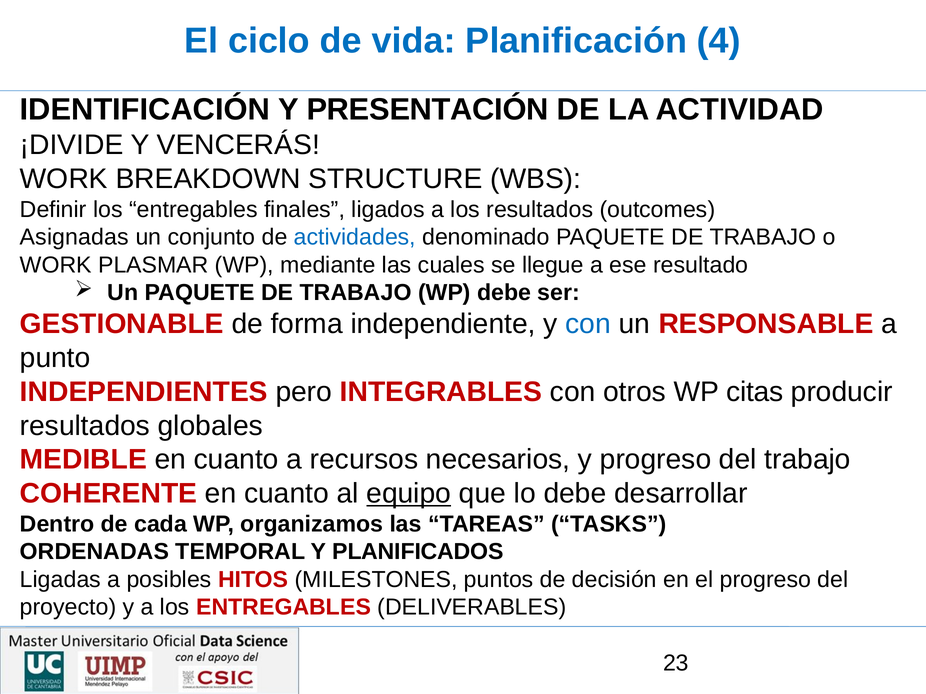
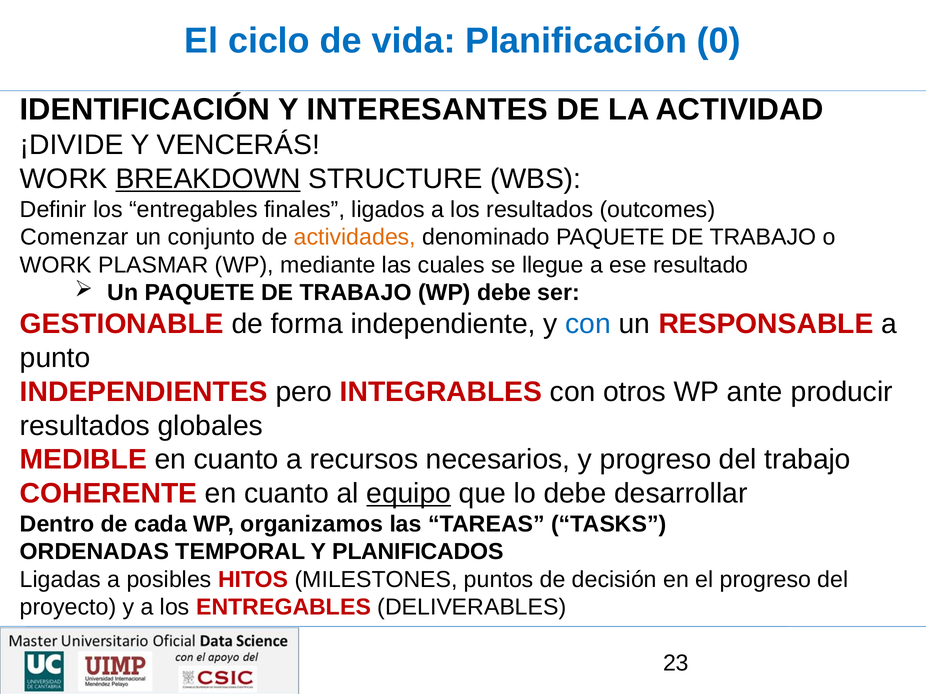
4: 4 -> 0
PRESENTACIÓN: PRESENTACIÓN -> INTERESANTES
BREAKDOWN underline: none -> present
Asignadas: Asignadas -> Comenzar
actividades colour: blue -> orange
citas: citas -> ante
